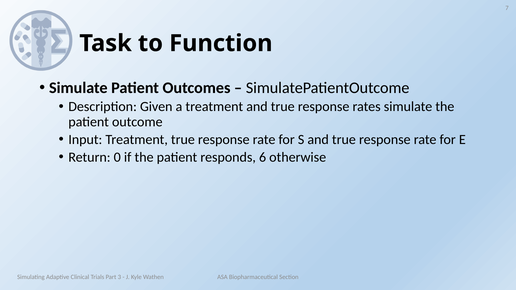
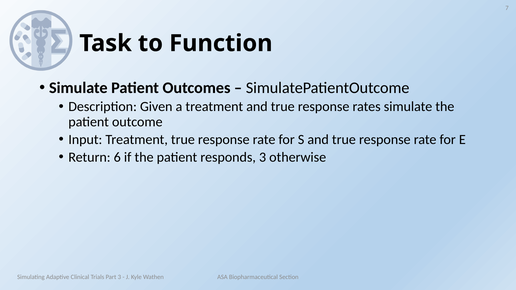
0: 0 -> 6
responds 6: 6 -> 3
